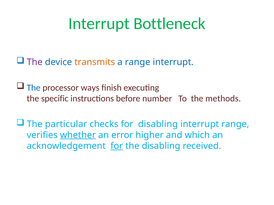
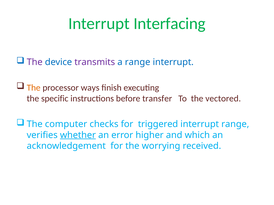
Bottleneck: Bottleneck -> Interfacing
transmits colour: orange -> purple
The at (34, 88) colour: blue -> orange
number: number -> transfer
methods: methods -> vectored
particular: particular -> computer
for disabling: disabling -> triggered
for at (117, 146) underline: present -> none
the disabling: disabling -> worrying
